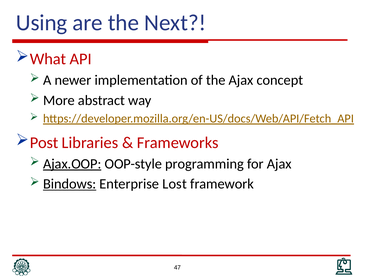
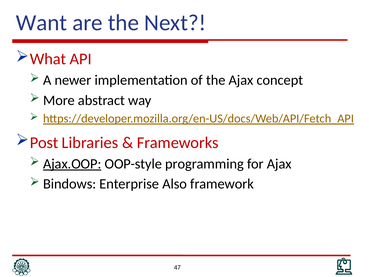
Using: Using -> Want
Bindows underline: present -> none
Lost: Lost -> Also
